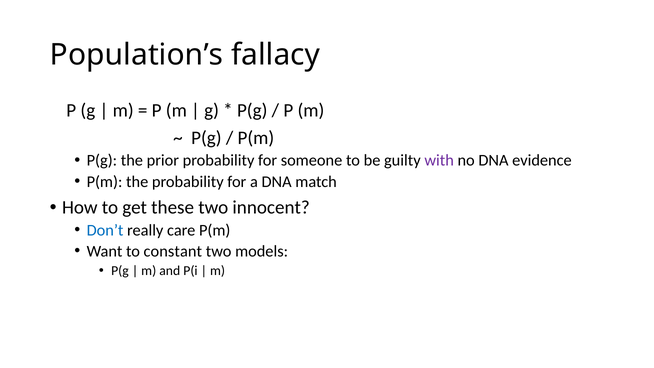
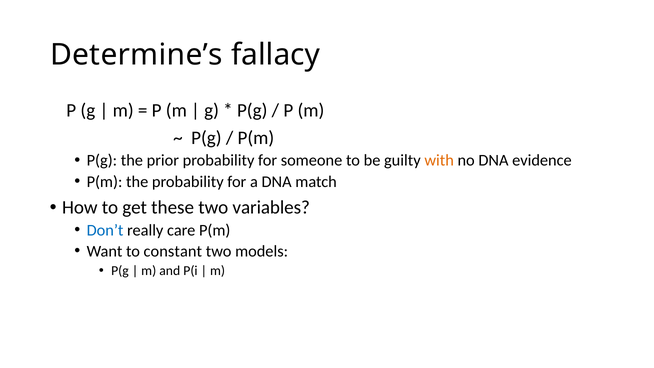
Population’s: Population’s -> Determine’s
with colour: purple -> orange
innocent: innocent -> variables
